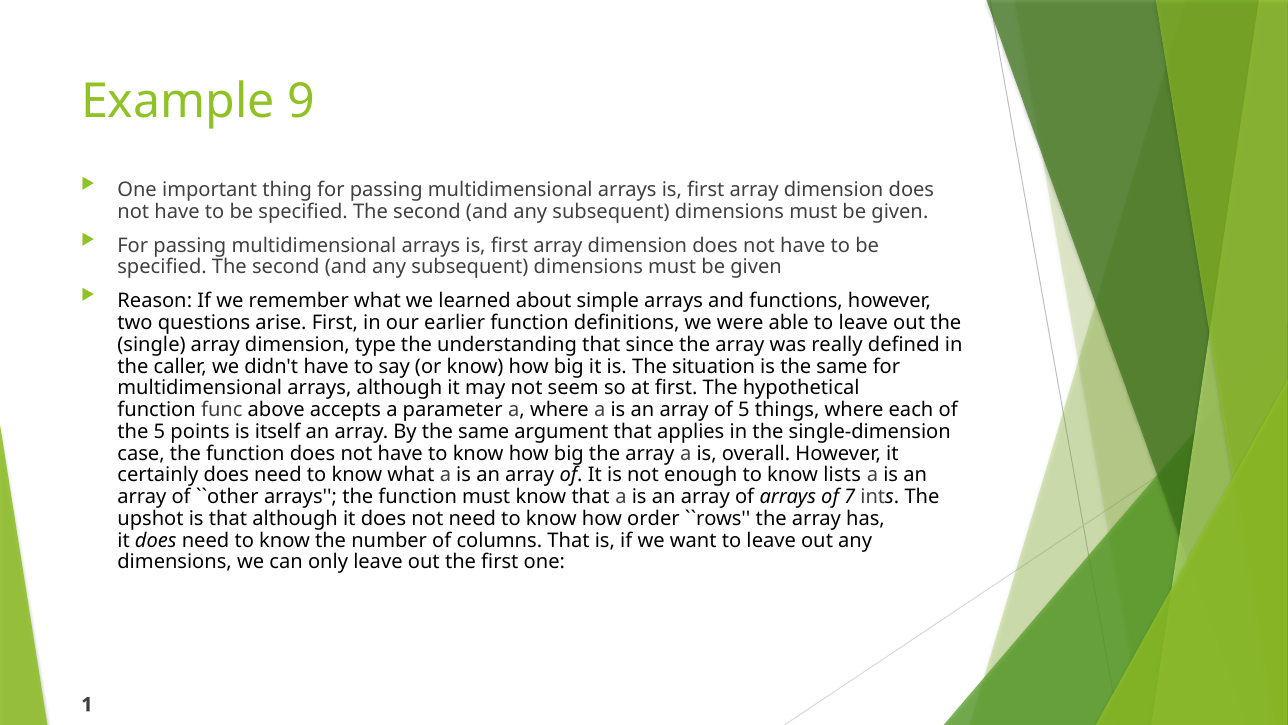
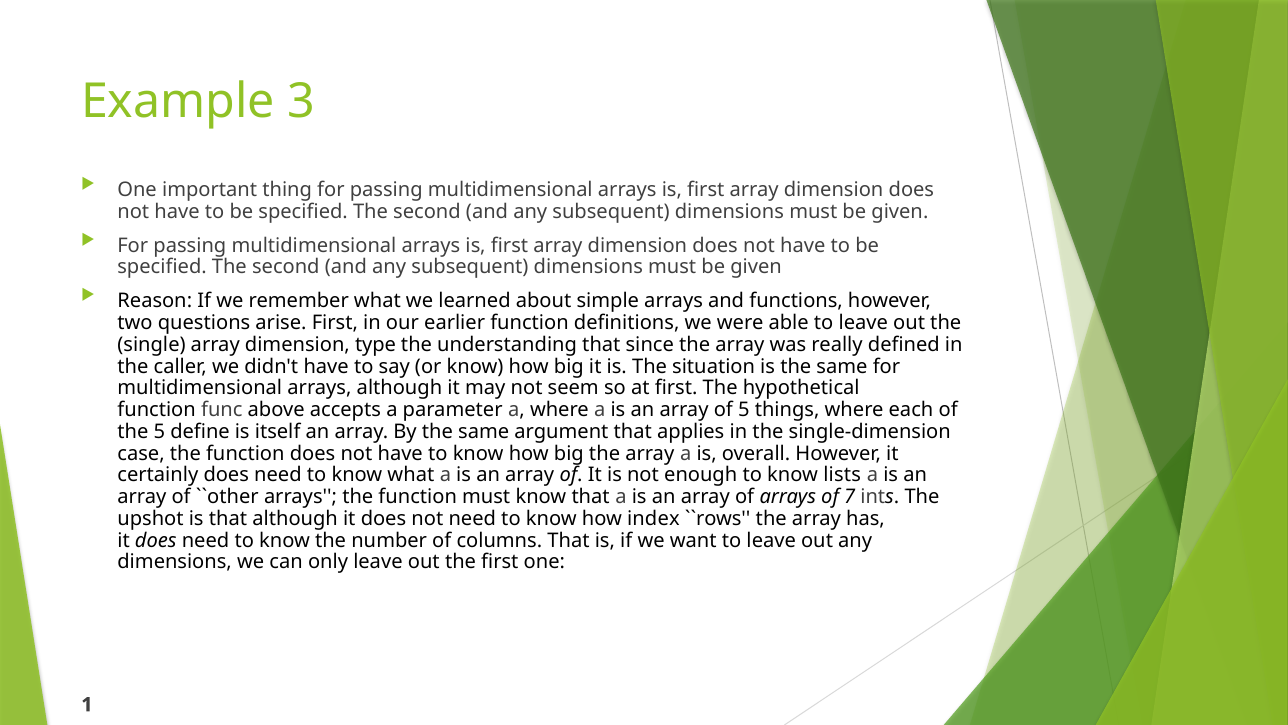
9: 9 -> 3
points: points -> define
order: order -> index
